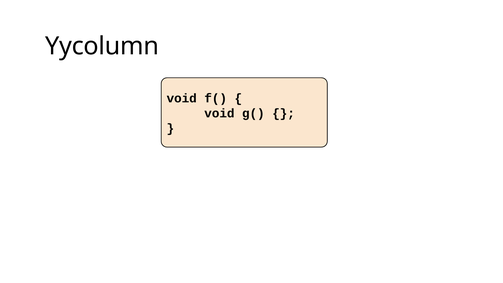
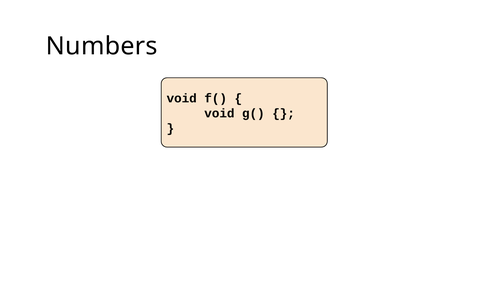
Yycolumn: Yycolumn -> Numbers
